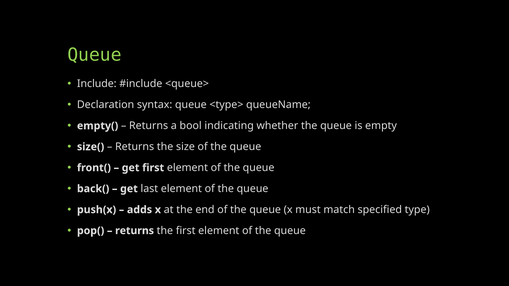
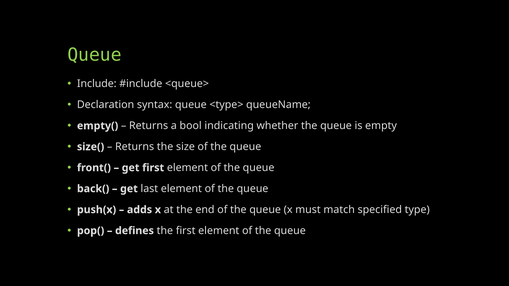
returns at (135, 231): returns -> defines
